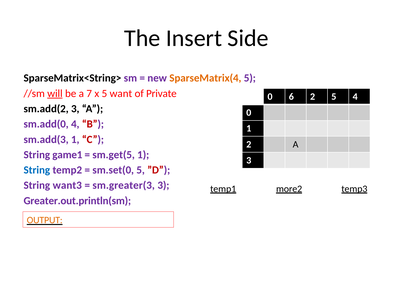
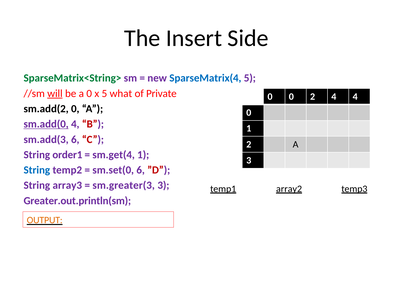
SparseMatrix<String> colour: black -> green
SparseMatrix(4 colour: orange -> blue
a 7: 7 -> 0
want: want -> what
0 6: 6 -> 0
2 5: 5 -> 4
sm.add(2 3: 3 -> 0
sm.add(0 underline: none -> present
sm.add(3 1: 1 -> 6
game1: game1 -> order1
sm.get(5: sm.get(5 -> sm.get(4
sm.set(0 5: 5 -> 6
want3: want3 -> array3
more2: more2 -> array2
